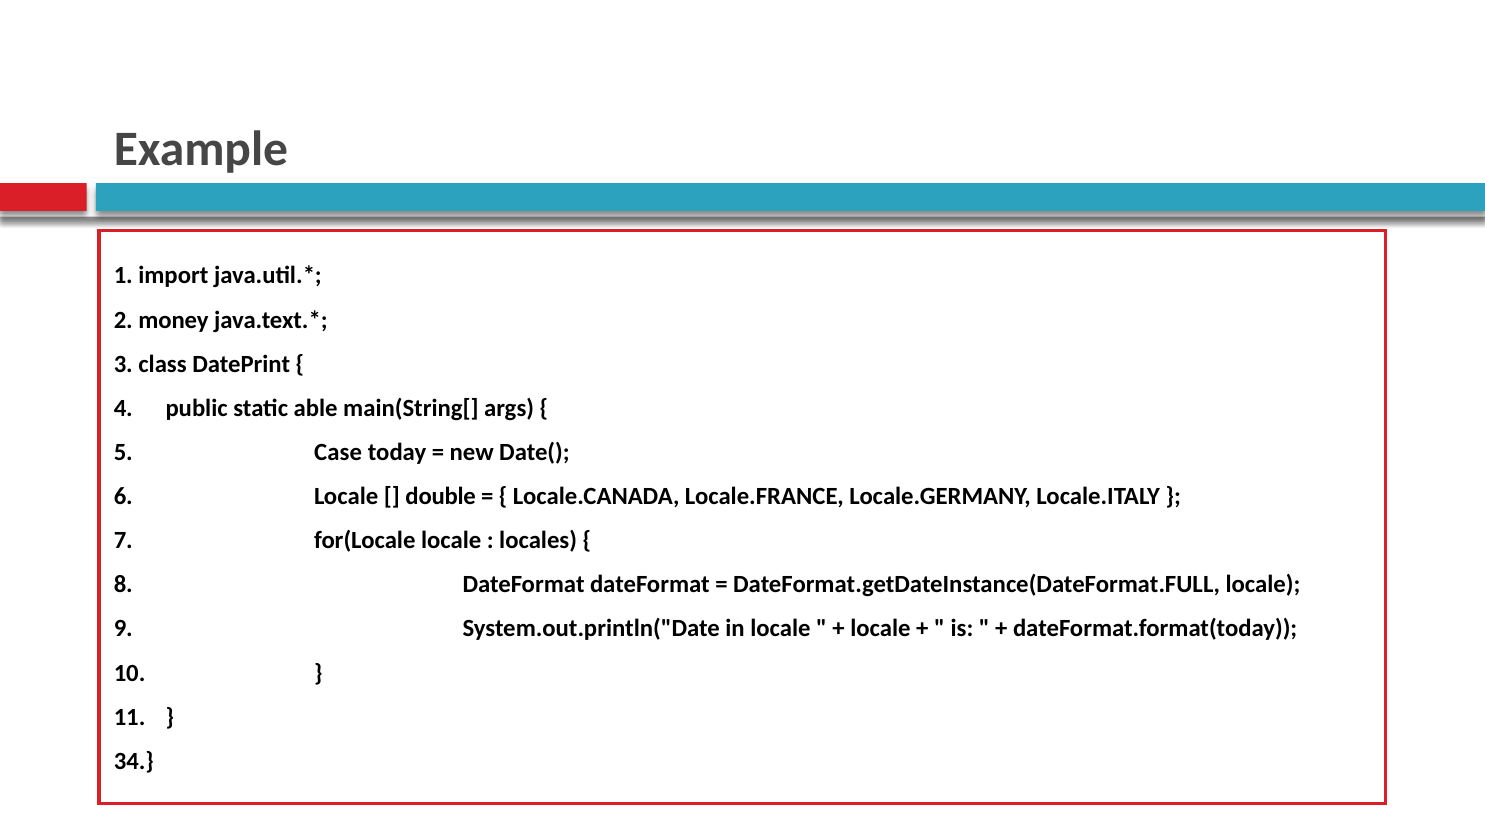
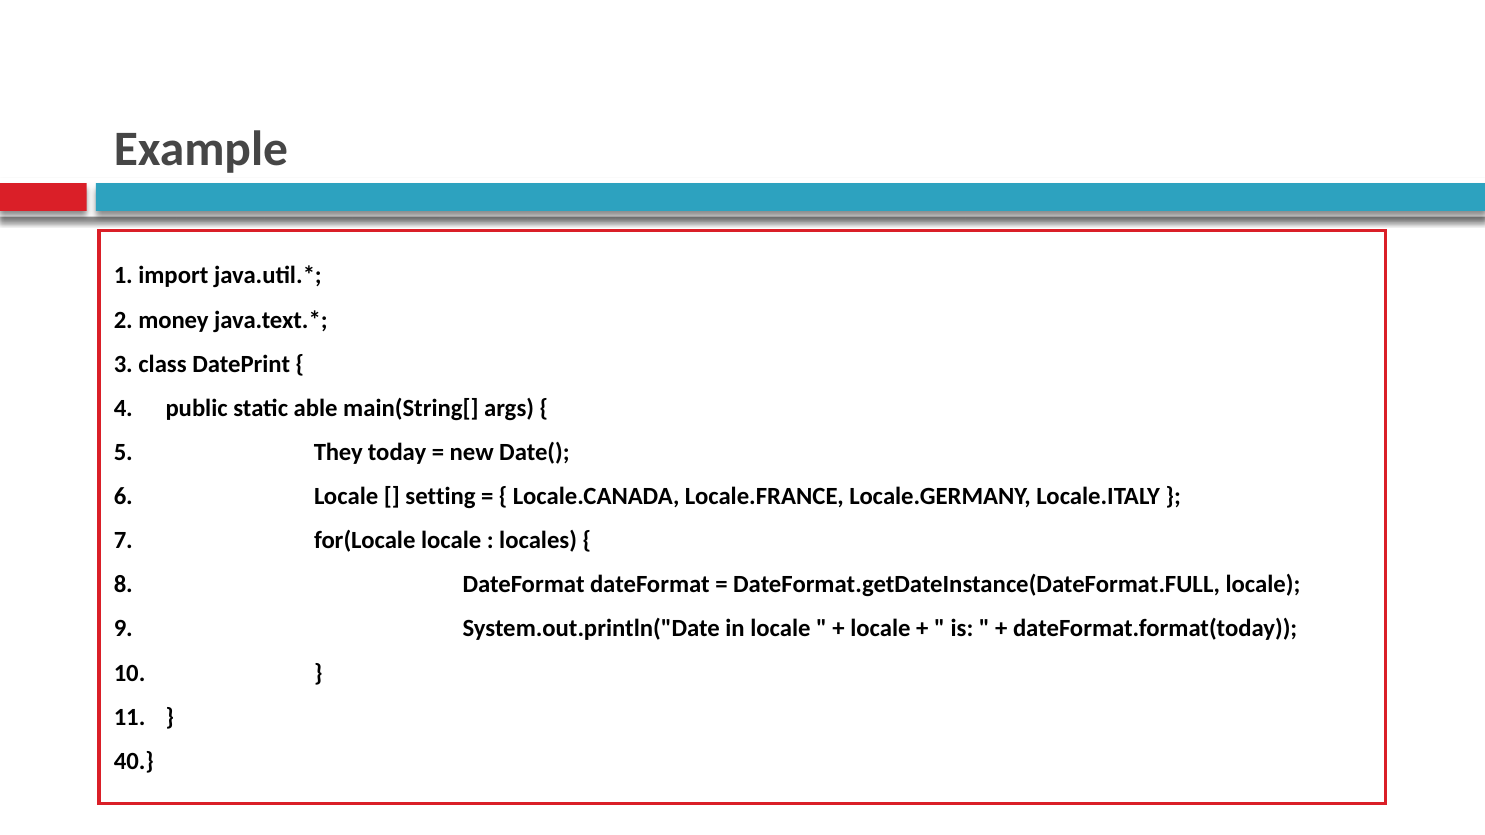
Case: Case -> They
double: double -> setting
34: 34 -> 40
